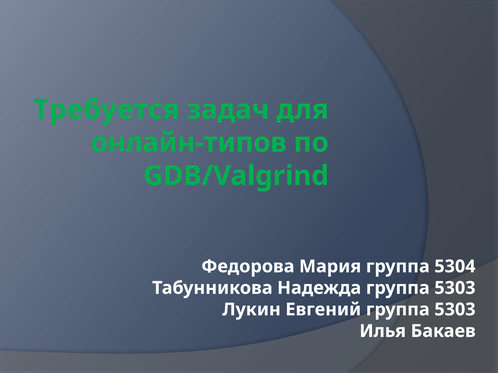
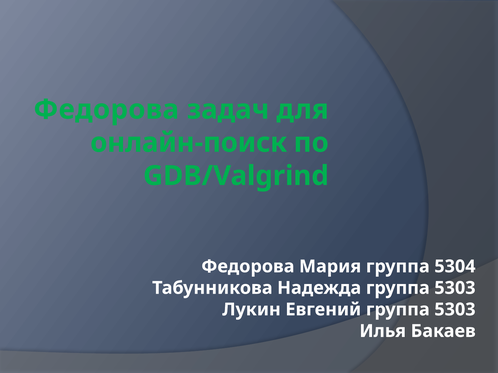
Требуется at (106, 110): Требуется -> Федорова
онлайн-типов: онлайн-типов -> онлайн-поиск
